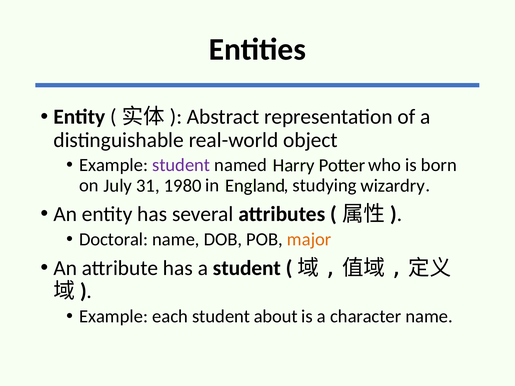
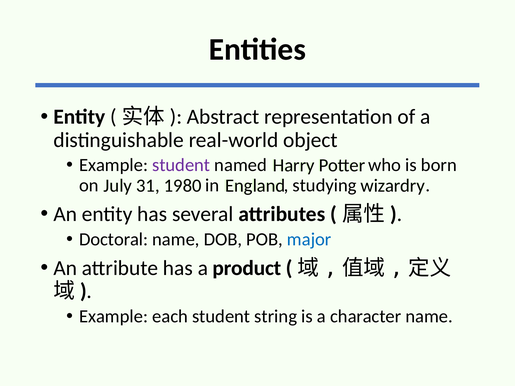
major colour: orange -> blue
a student: student -> product
about: about -> string
